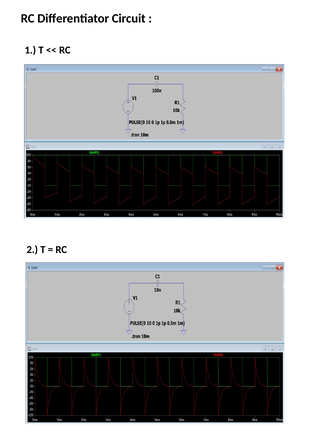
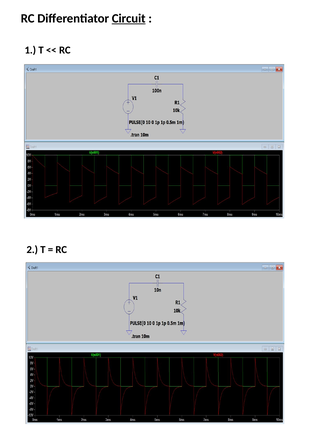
Circuit underline: none -> present
